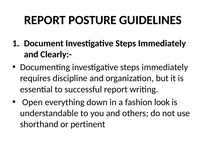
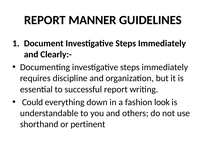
POSTURE: POSTURE -> MANNER
Open: Open -> Could
